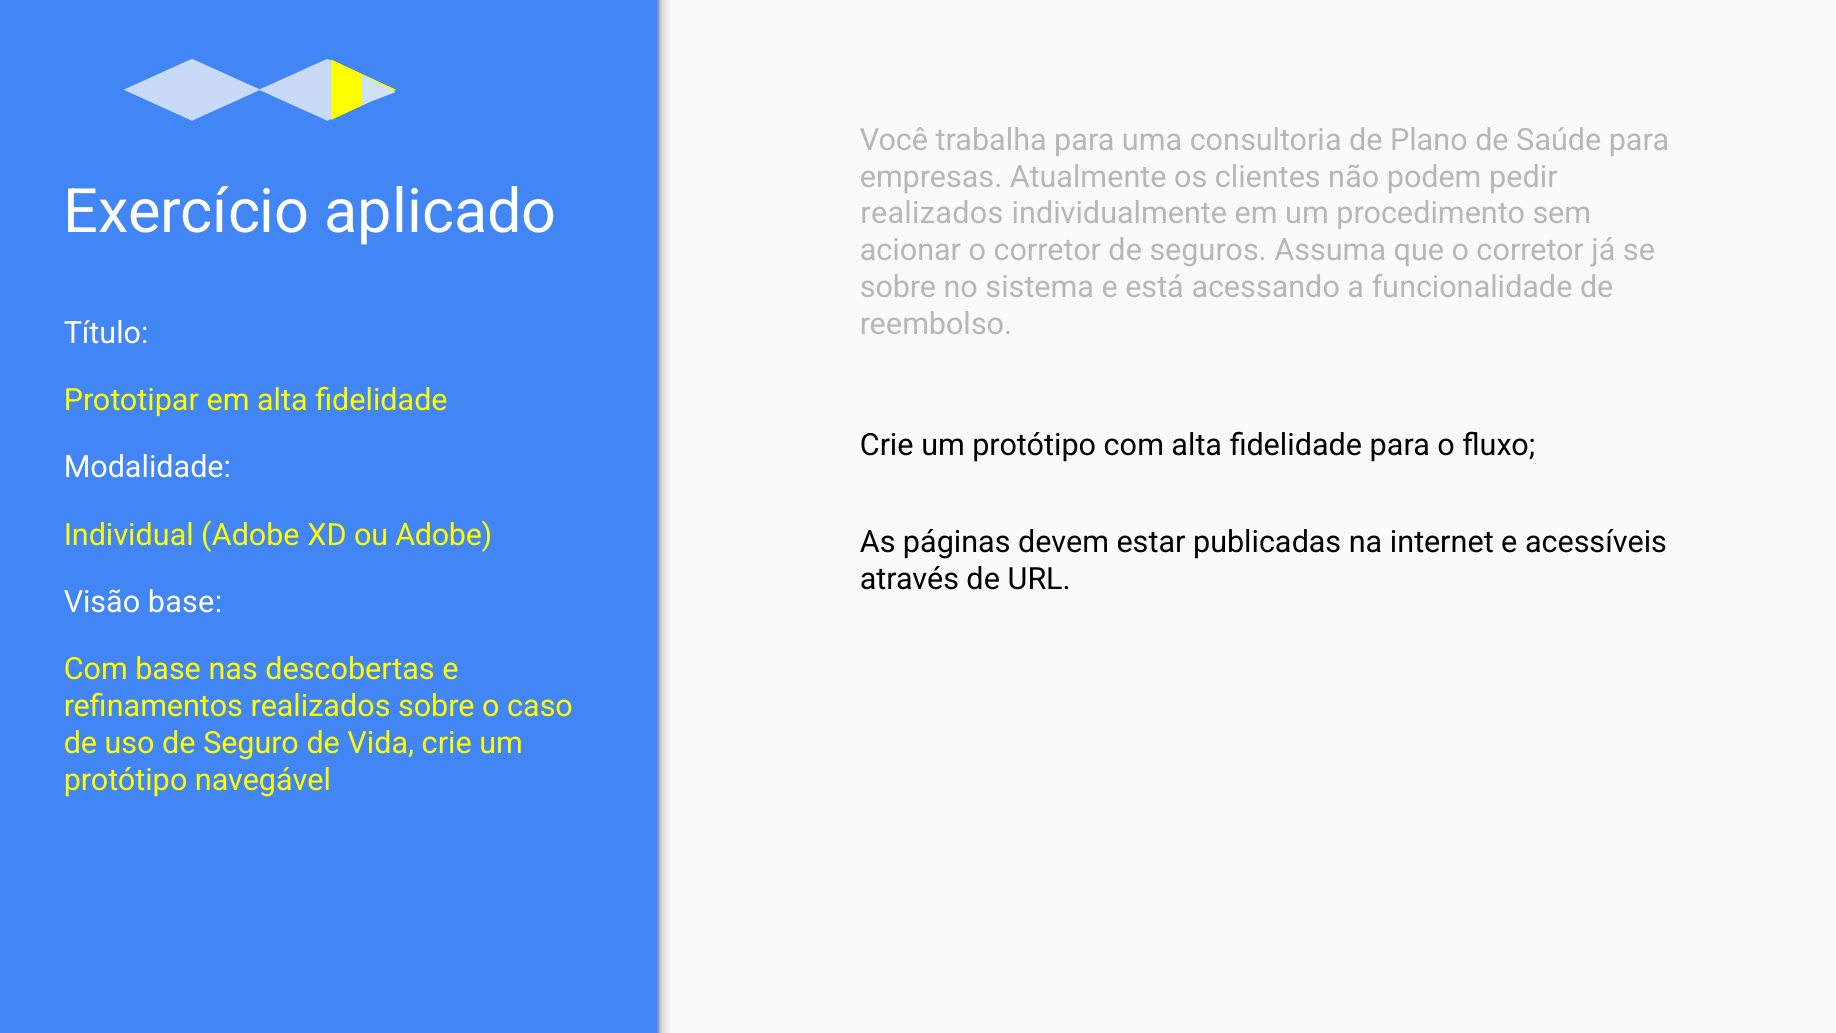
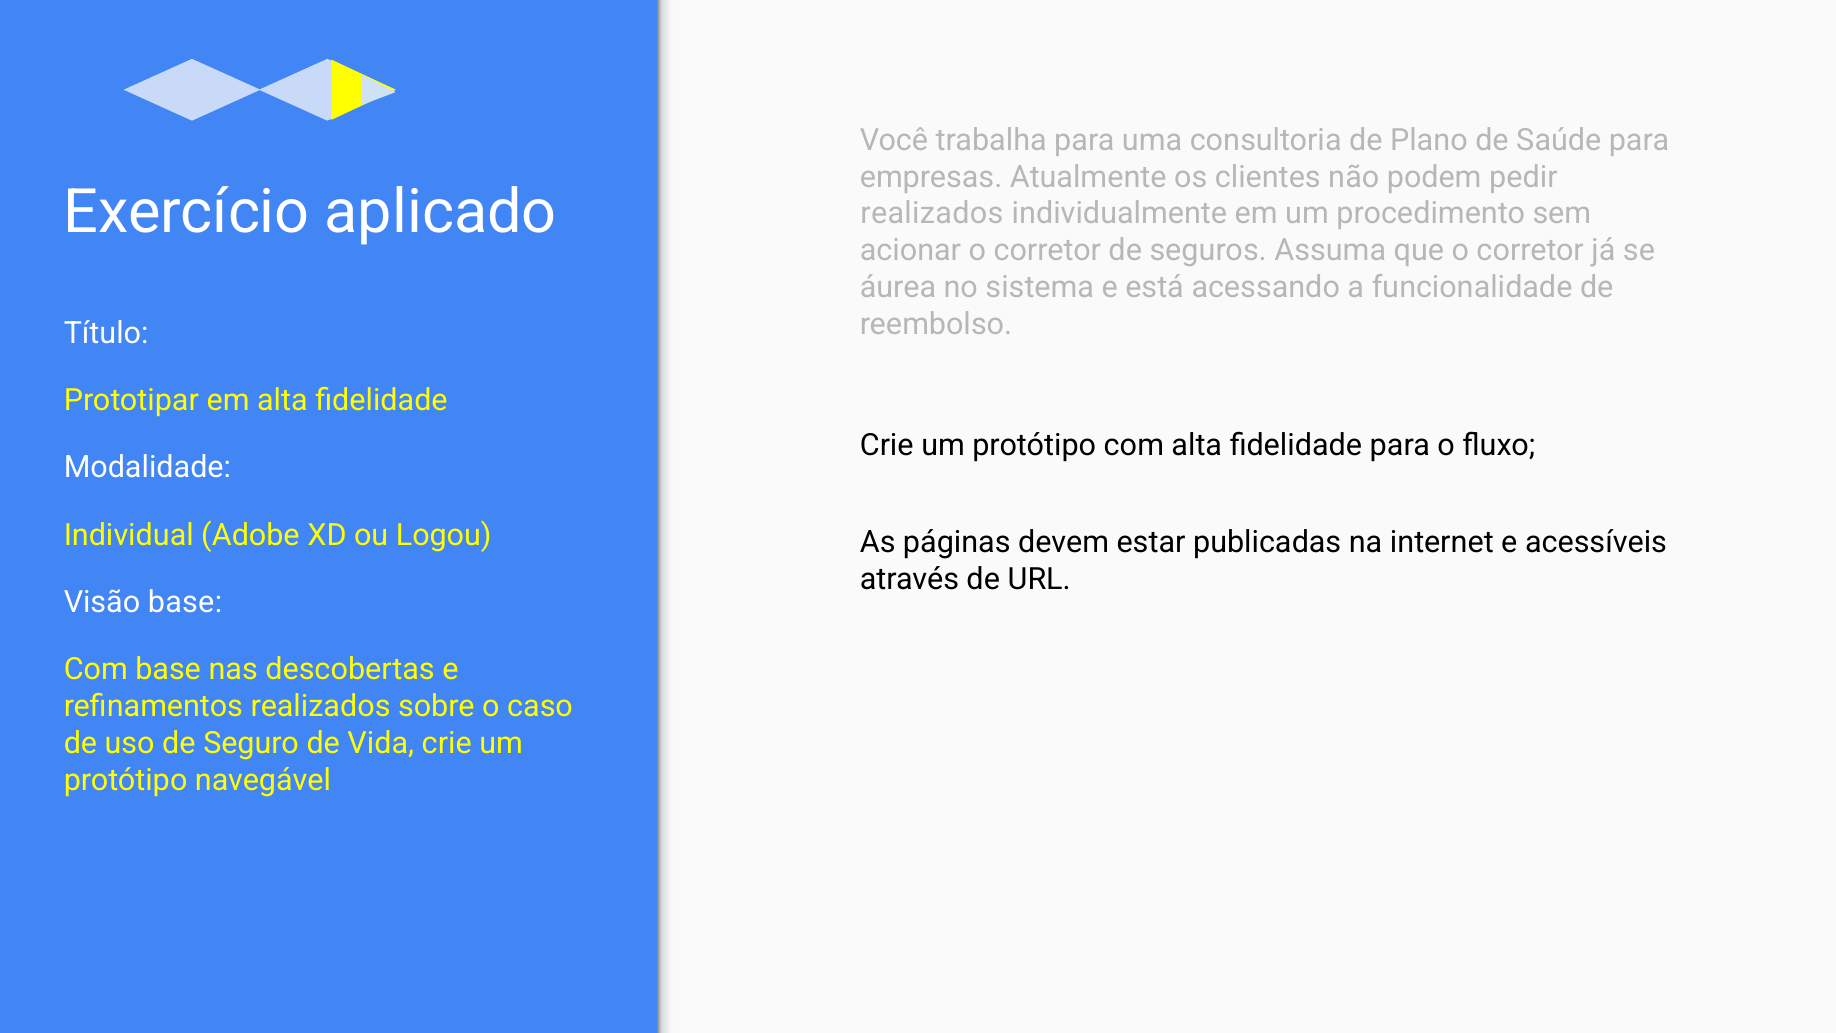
sobre at (898, 287): sobre -> áurea
ou Adobe: Adobe -> Logou
